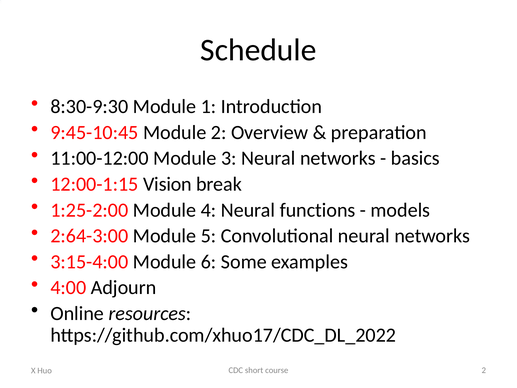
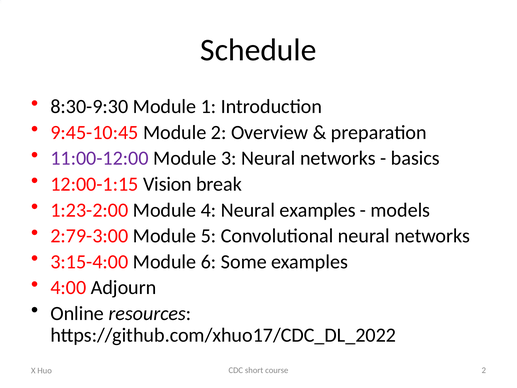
11:00-12:00 colour: black -> purple
1:25-2:00: 1:25-2:00 -> 1:23-2:00
Neural functions: functions -> examples
2:64-3:00: 2:64-3:00 -> 2:79-3:00
